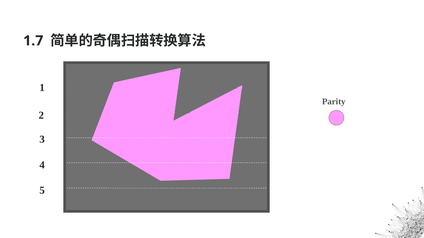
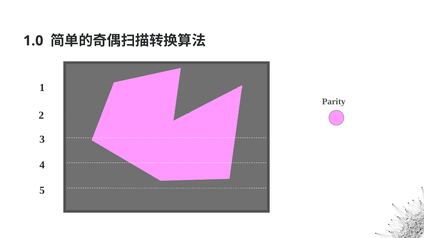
1.7: 1.7 -> 1.0
